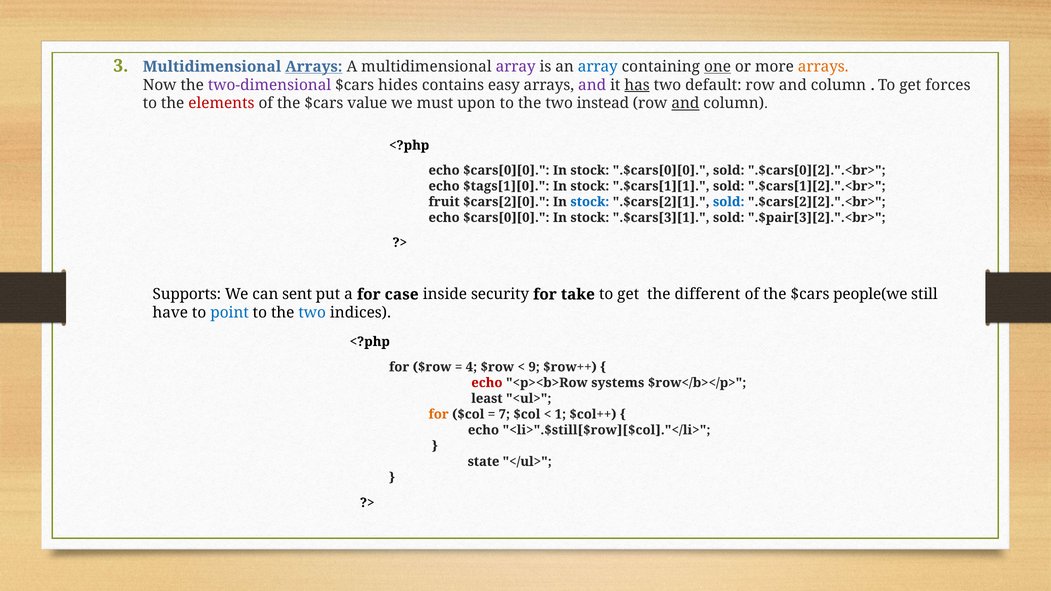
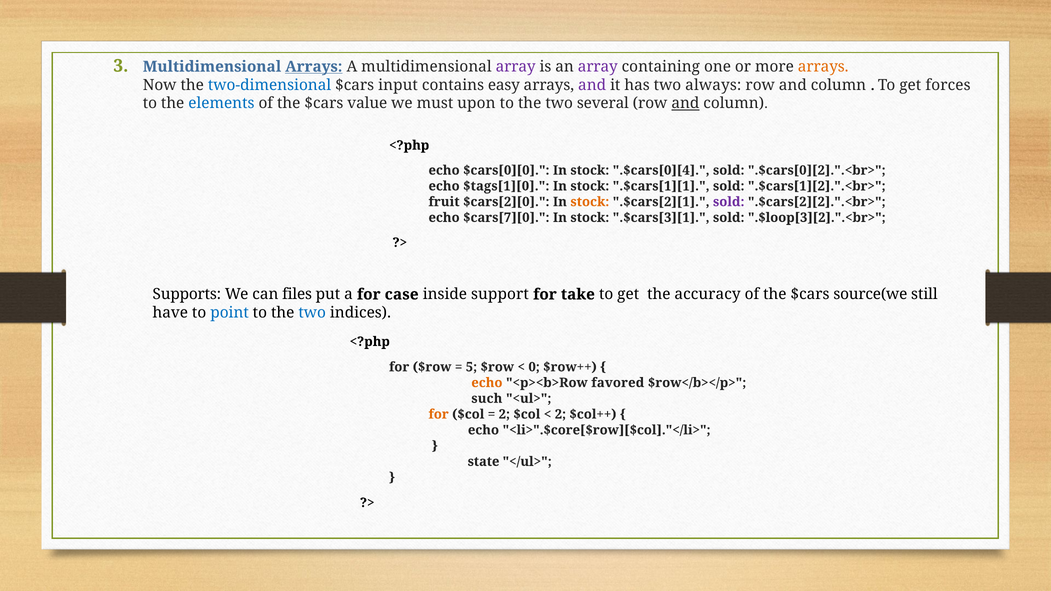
array at (598, 67) colour: blue -> purple
one underline: present -> none
two-dimensional colour: purple -> blue
hides: hides -> input
has underline: present -> none
default: default -> always
elements colour: red -> blue
instead: instead -> several
.$cars[0][0: .$cars[0][0 -> .$cars[0][4
stock at (590, 202) colour: blue -> orange
sold at (729, 202) colour: blue -> purple
$cars[0][0 at (506, 218): $cars[0][0 -> $cars[7][0
.$pair[3][2].".<br>: .$pair[3][2].".<br> -> .$loop[3][2].".<br>
sent: sent -> files
security: security -> support
different: different -> accuracy
people(we: people(we -> source(we
4: 4 -> 5
9: 9 -> 0
echo at (487, 383) colour: red -> orange
systems: systems -> favored
least: least -> such
7 at (504, 414): 7 -> 2
1 at (560, 414): 1 -> 2
<li>".$still[$row][$col]."</li>: <li>".$still[$row][$col]."</li> -> <li>".$core[$row][$col]."</li>
